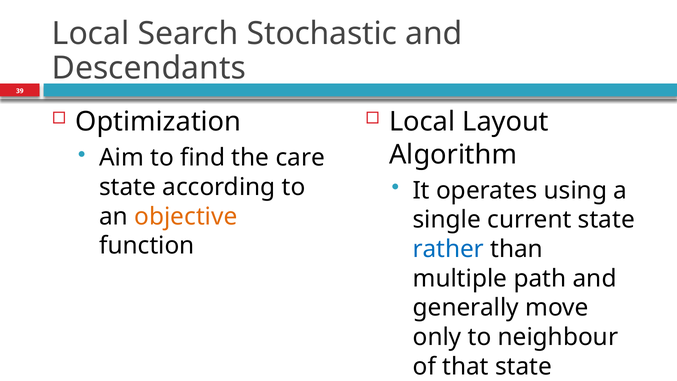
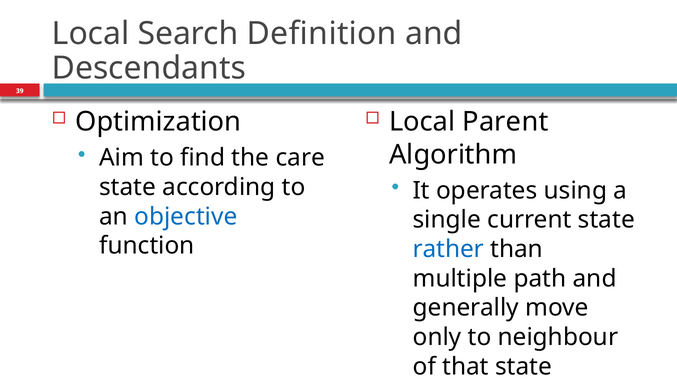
Stochastic: Stochastic -> Definition
Layout: Layout -> Parent
objective colour: orange -> blue
